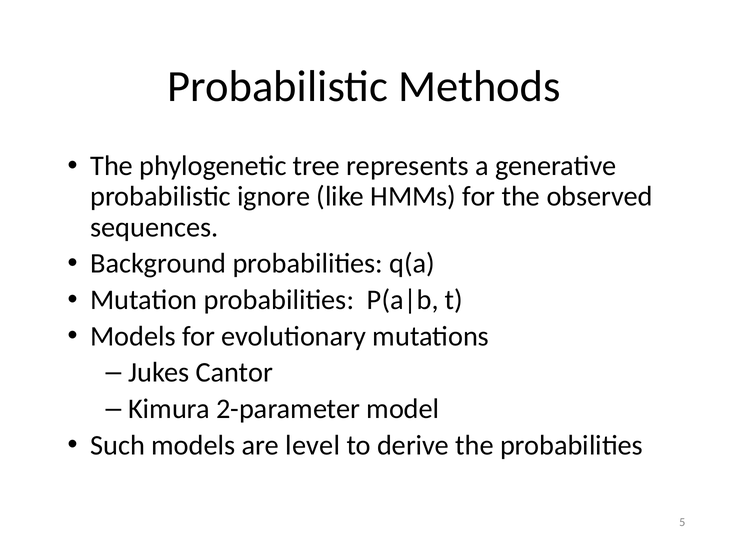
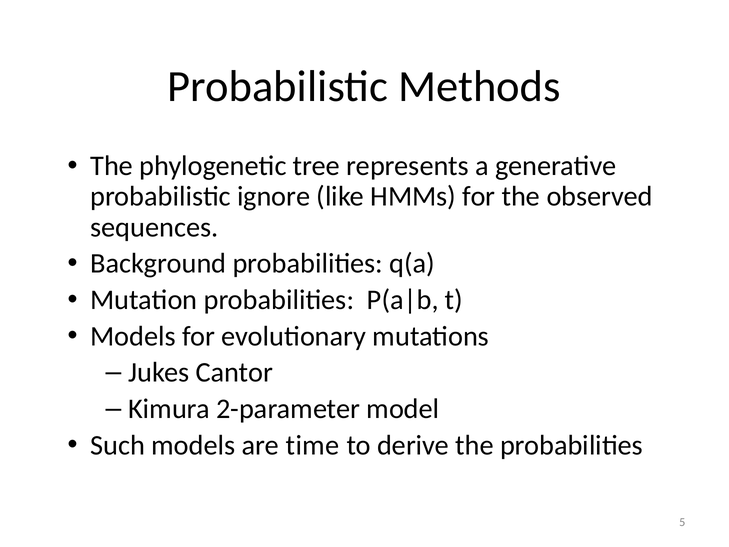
level: level -> time
